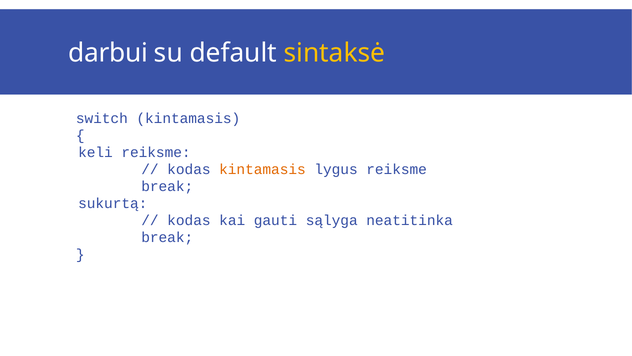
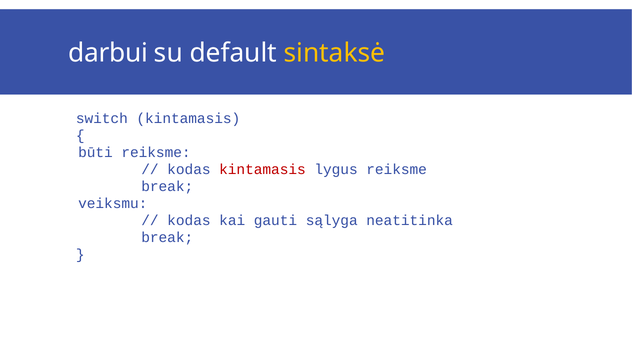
keli: keli -> būti
kintamasis at (262, 169) colour: orange -> red
sukurtą: sukurtą -> veiksmu
